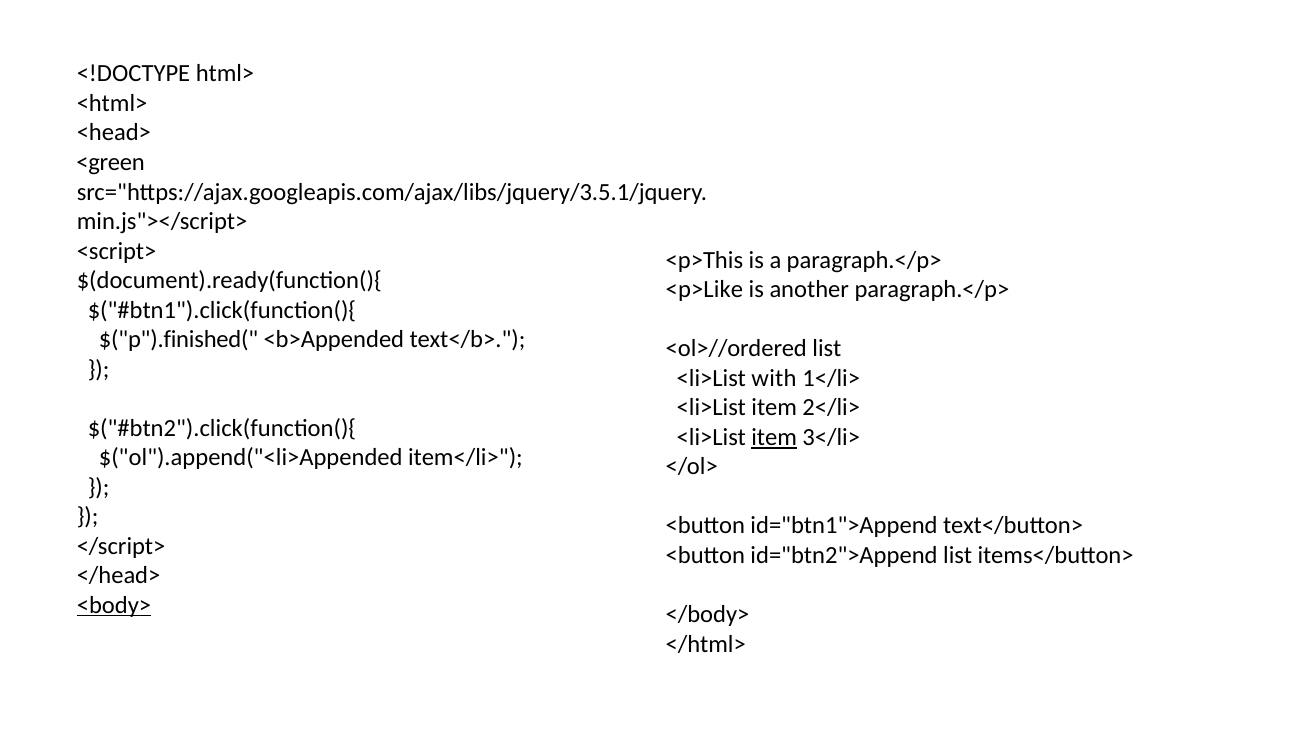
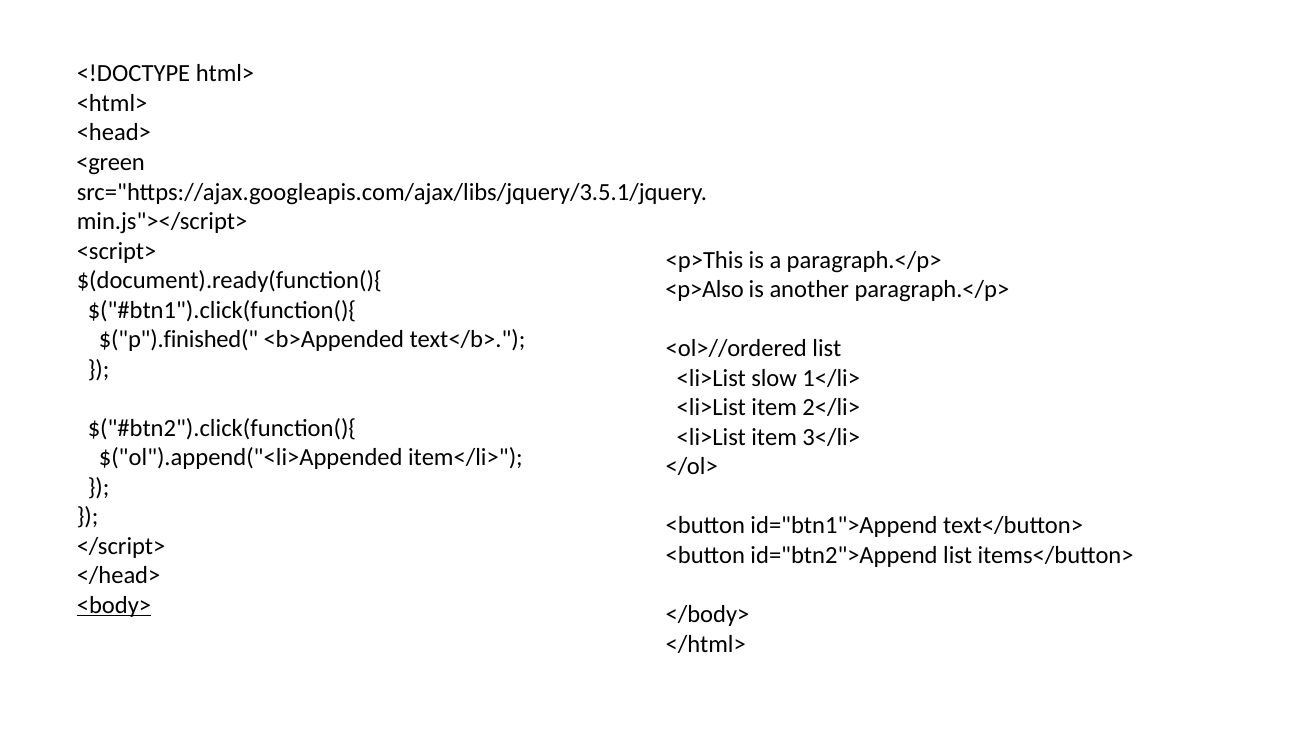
<p>Like: <p>Like -> <p>Also
with: with -> slow
item at (774, 437) underline: present -> none
